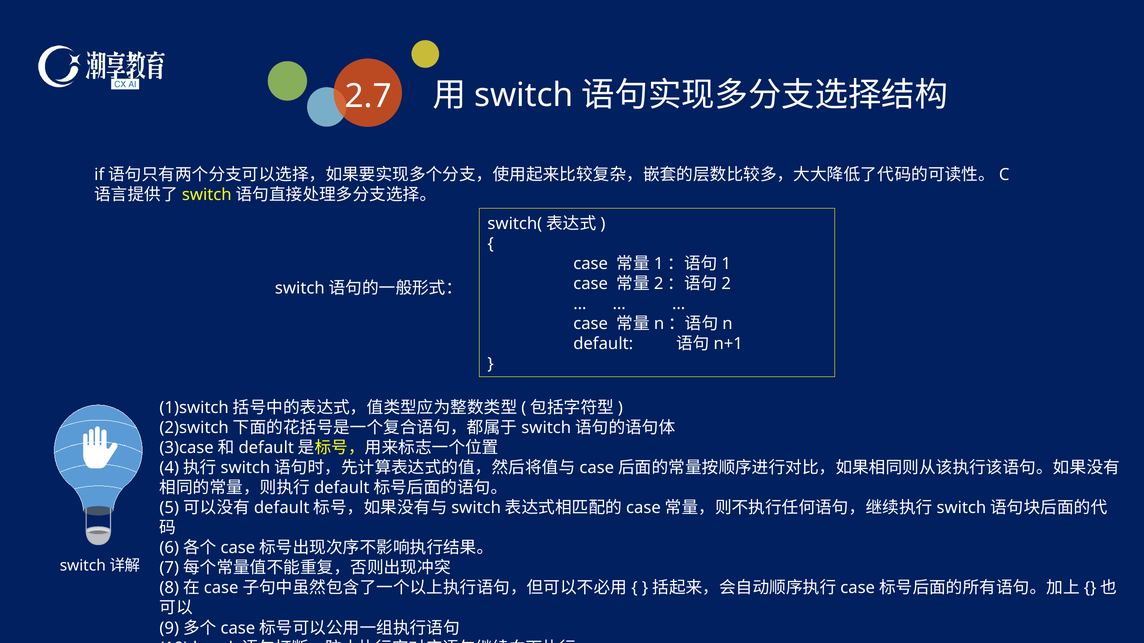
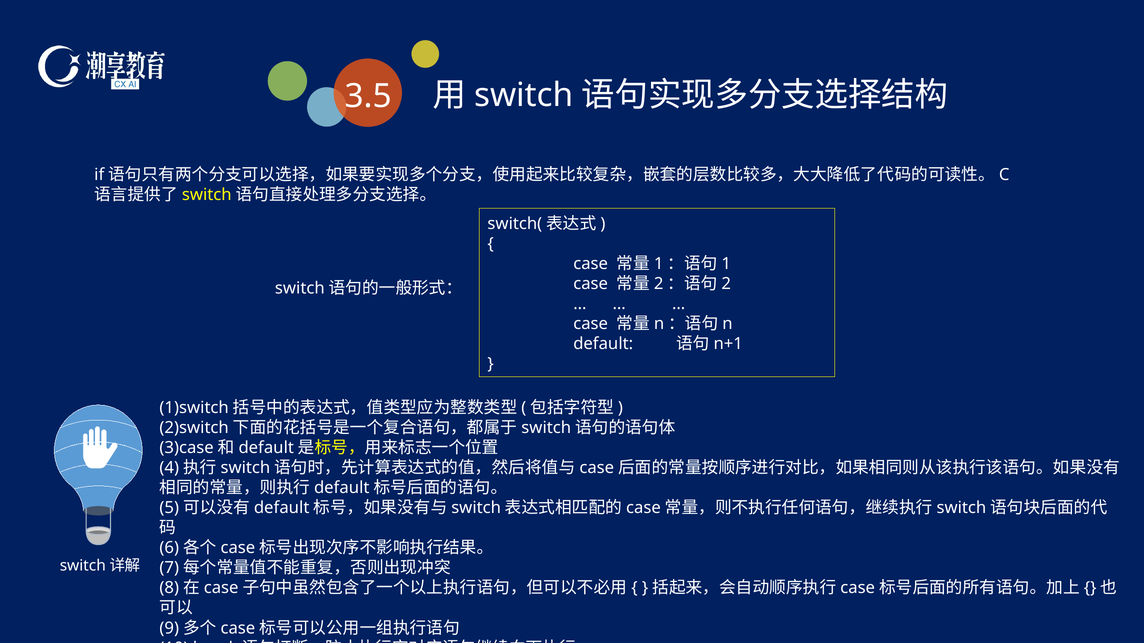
2.7: 2.7 -> 3.5
